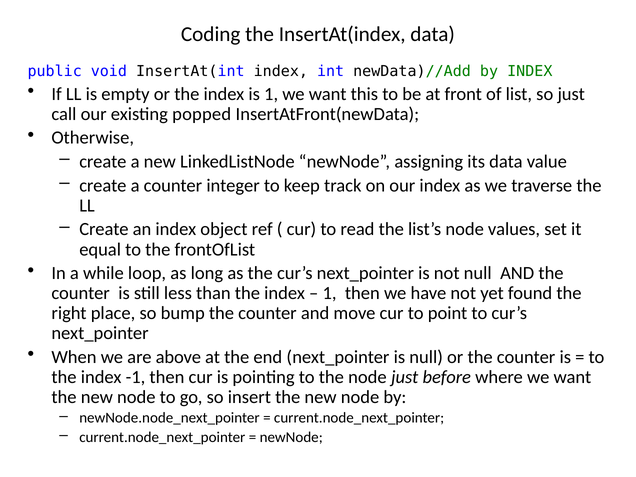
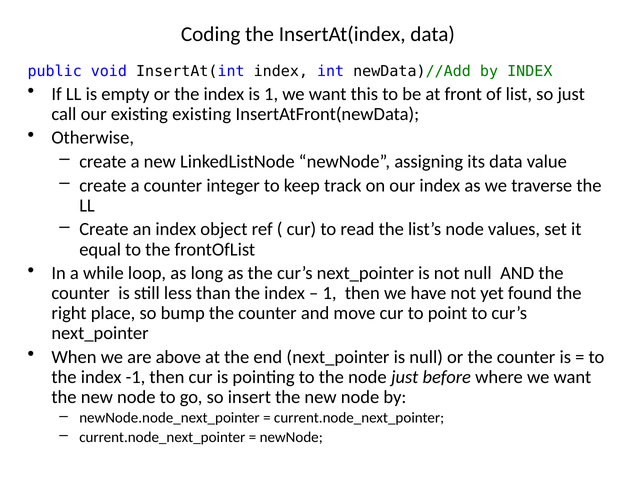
existing popped: popped -> existing
